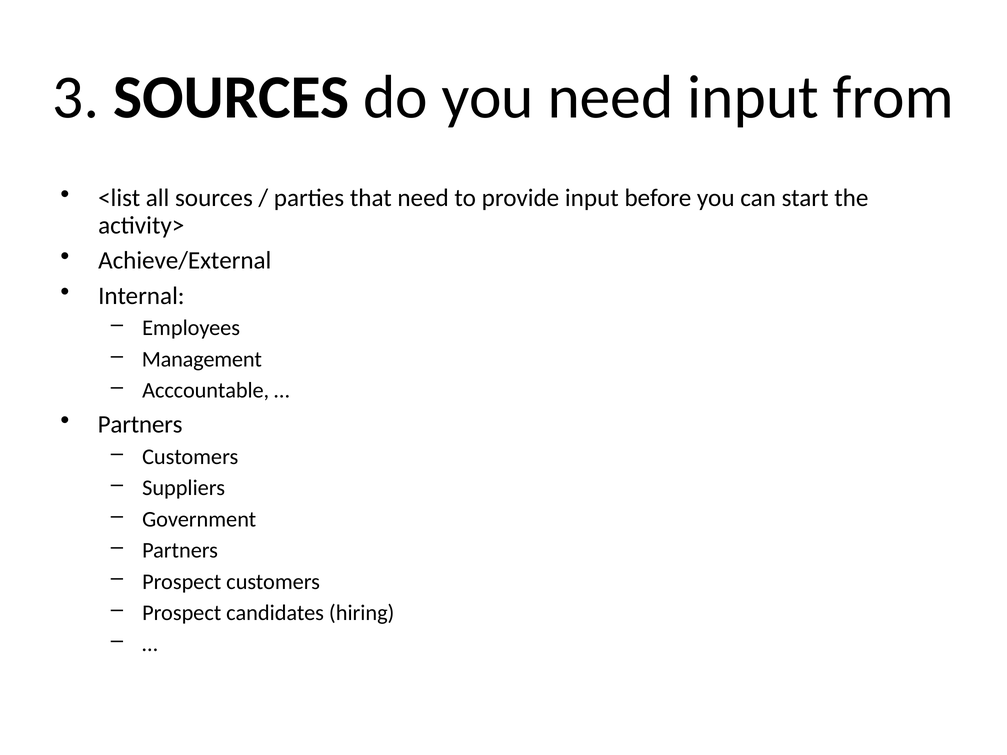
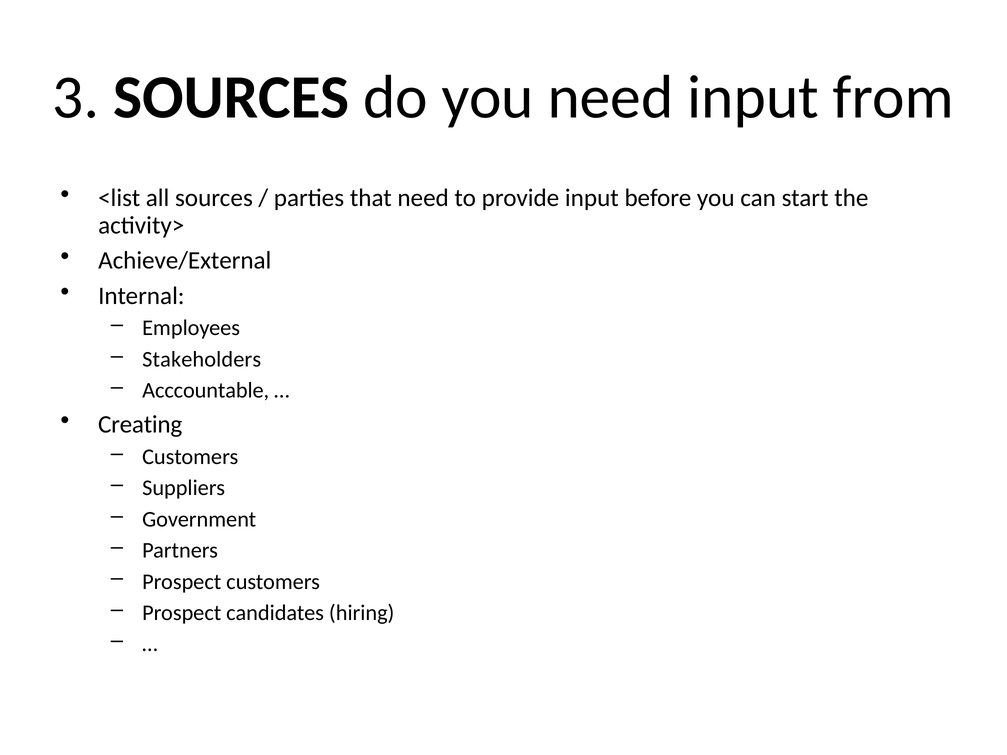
Management: Management -> Stakeholders
Partners at (140, 425): Partners -> Creating
